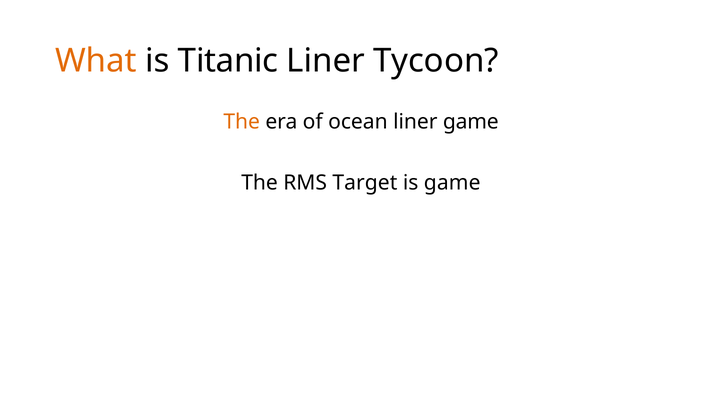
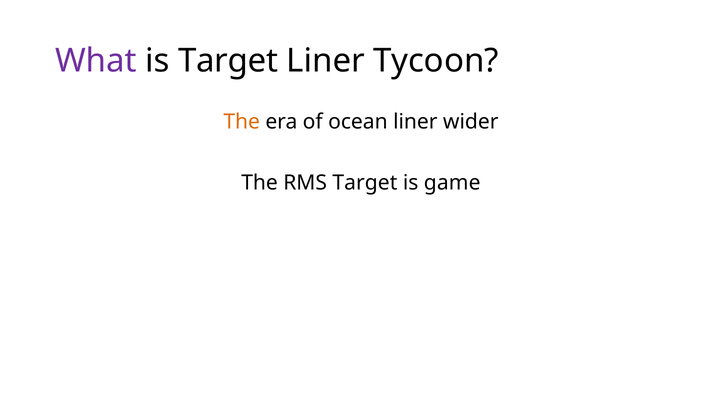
What colour: orange -> purple
is Titanic: Titanic -> Target
liner game: game -> wider
